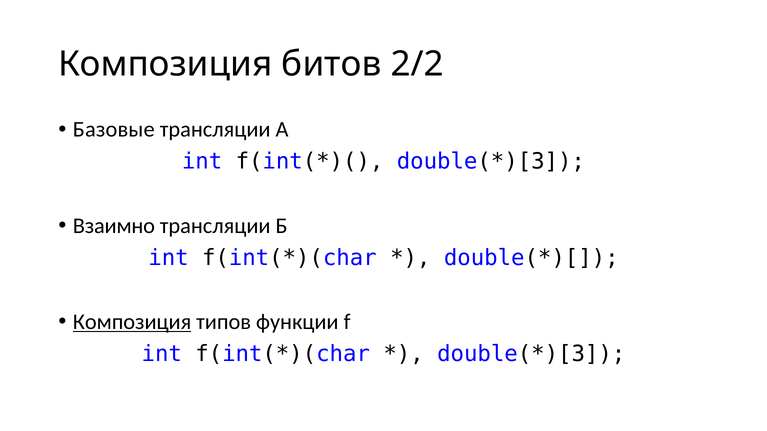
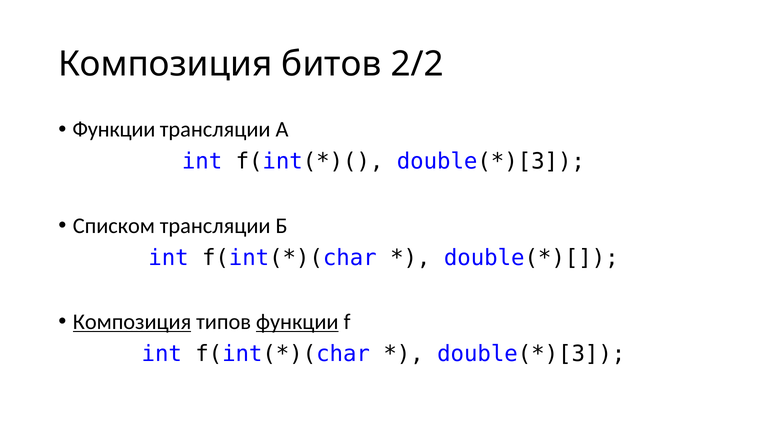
Базовые at (114, 130): Базовые -> Функции
Взаимно: Взаимно -> Списком
функции at (297, 322) underline: none -> present
